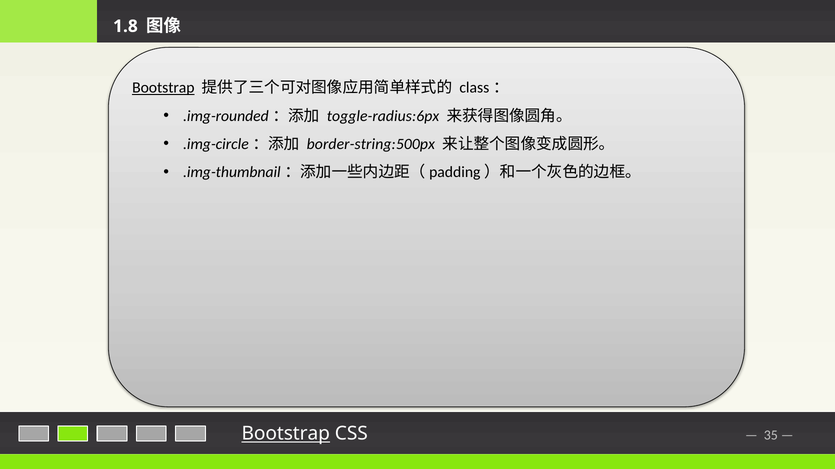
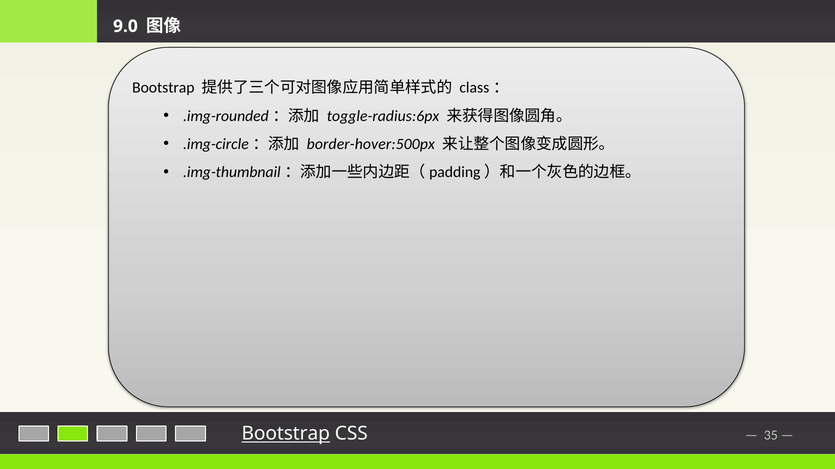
1.8: 1.8 -> 9.0
Bootstrap at (163, 88) underline: present -> none
border-string:500px: border-string:500px -> border-hover:500px
